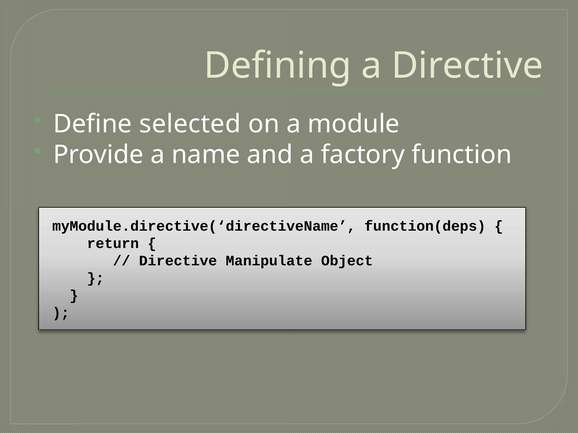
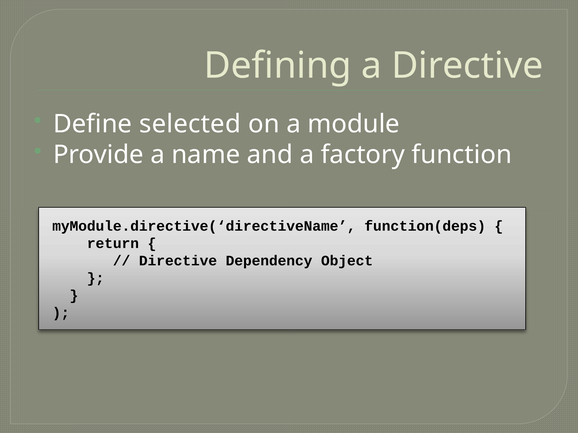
Manipulate: Manipulate -> Dependency
